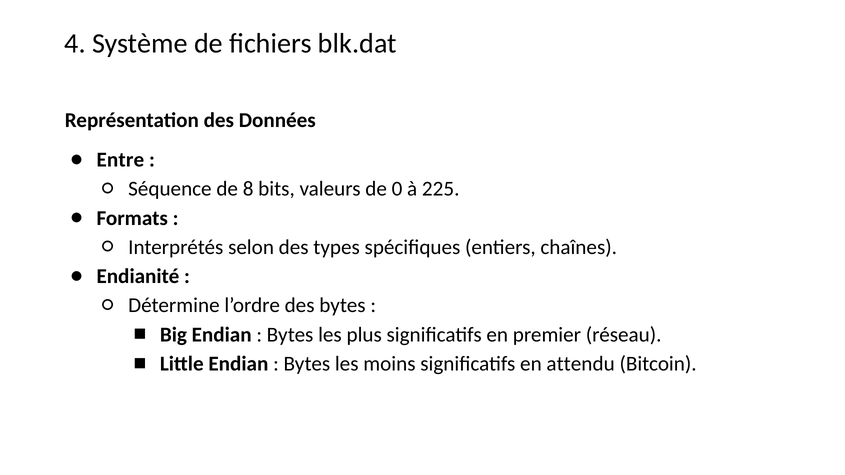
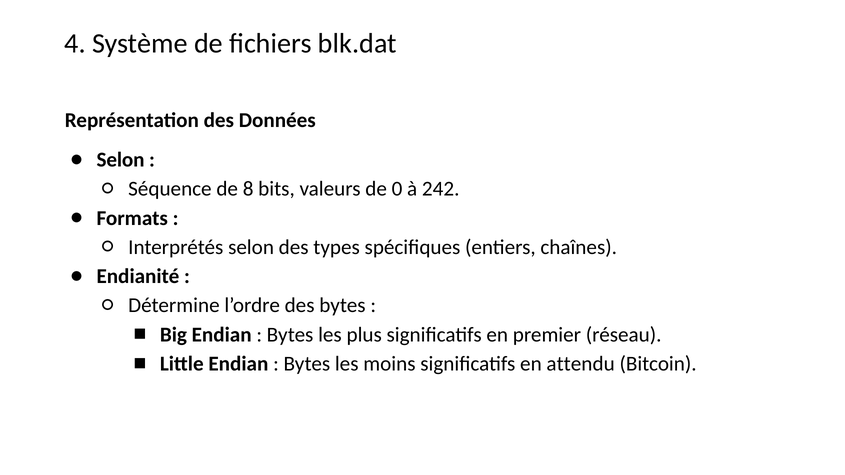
Entre at (120, 160): Entre -> Selon
225: 225 -> 242
